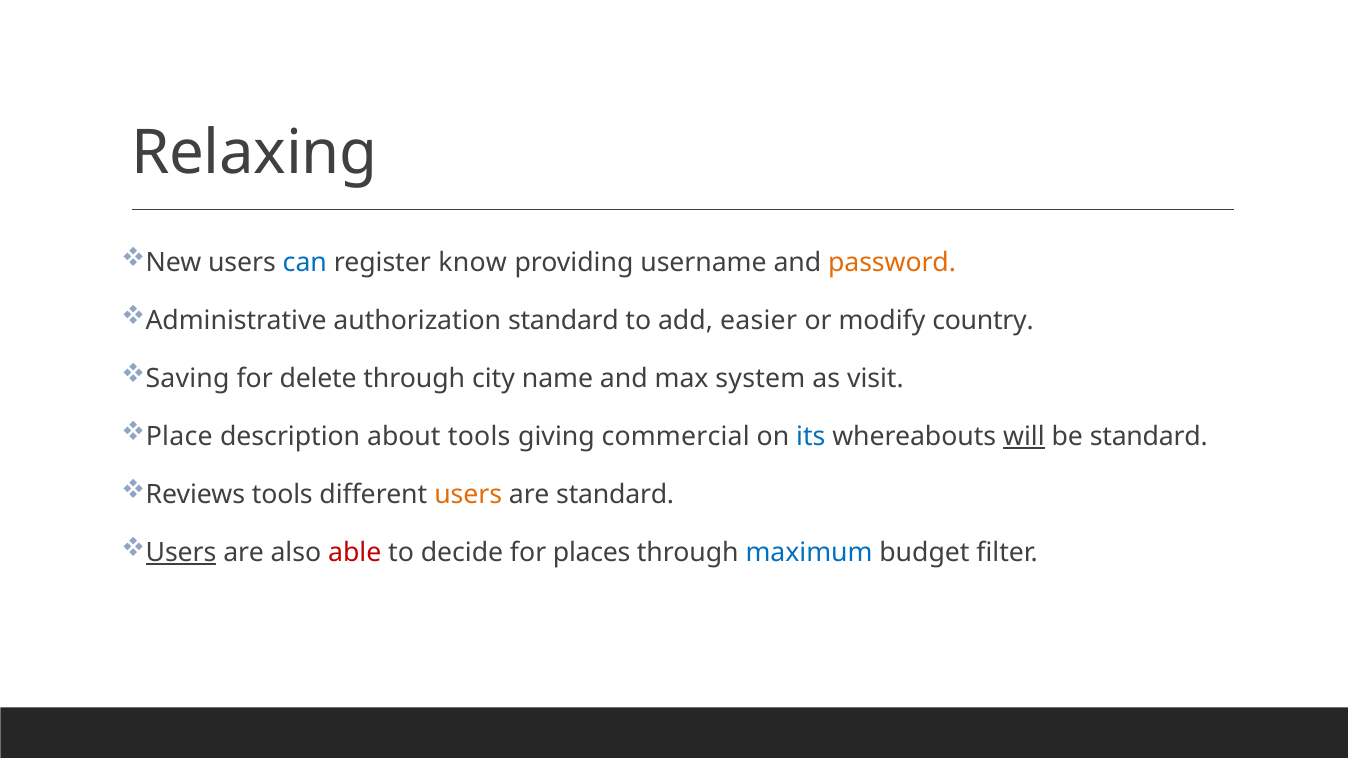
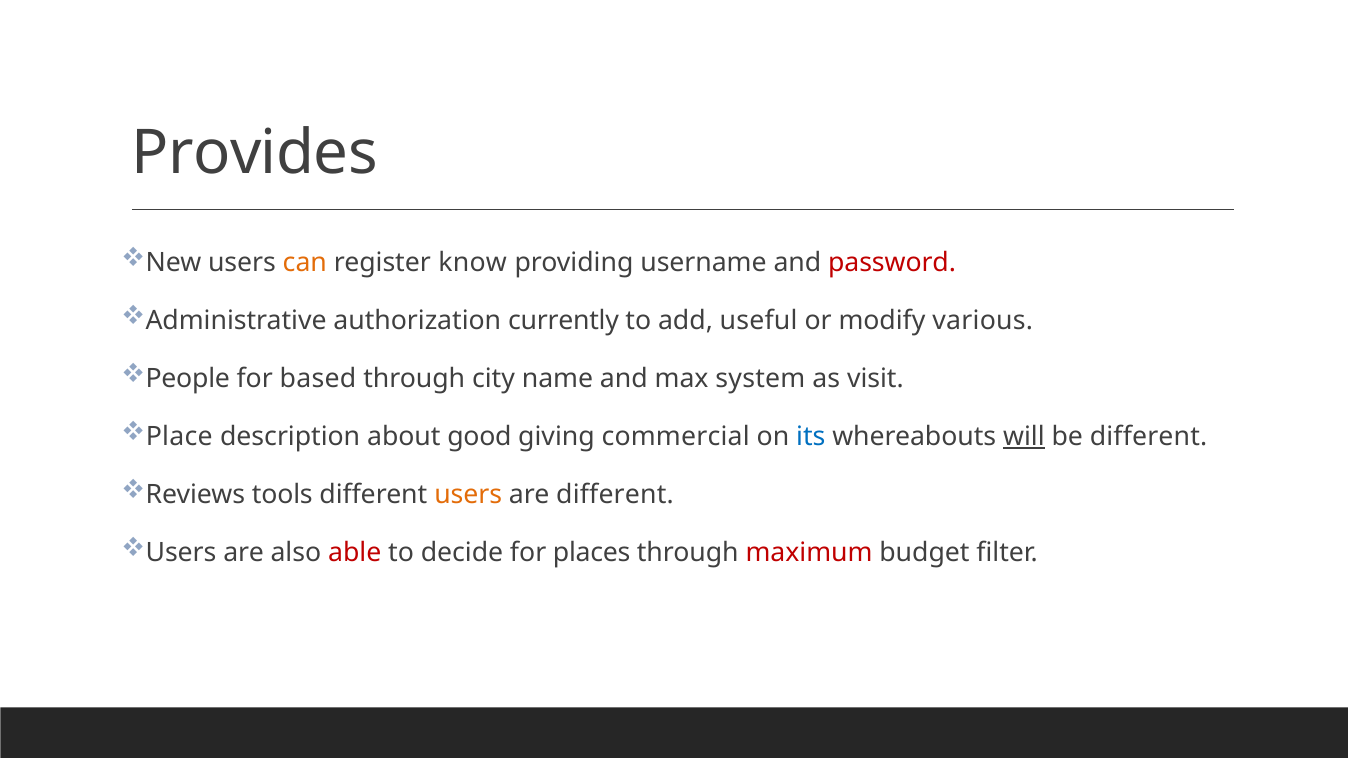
Relaxing: Relaxing -> Provides
can colour: blue -> orange
password colour: orange -> red
authorization standard: standard -> currently
easier: easier -> useful
country: country -> various
Saving: Saving -> People
delete: delete -> based
about tools: tools -> good
be standard: standard -> different
are standard: standard -> different
Users at (181, 553) underline: present -> none
maximum colour: blue -> red
